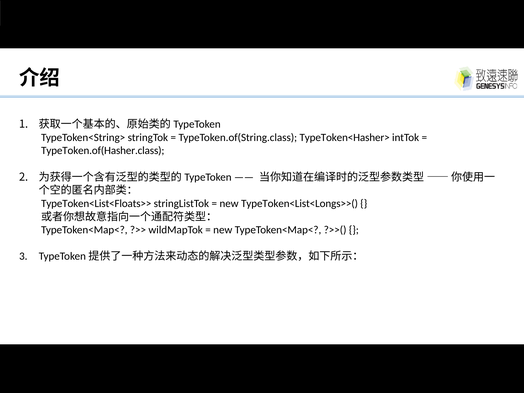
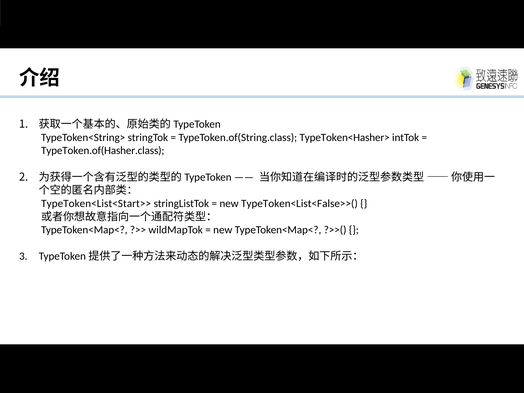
TypeToken<List<Floats>>: TypeToken<List<Floats>> -> TypeToken<List<Start>>
TypeToken<List<Longs>>(: TypeToken<List<Longs>>( -> TypeToken<List<False>>(
